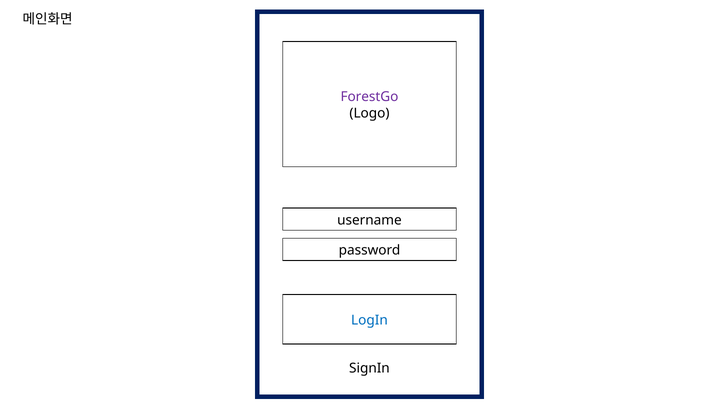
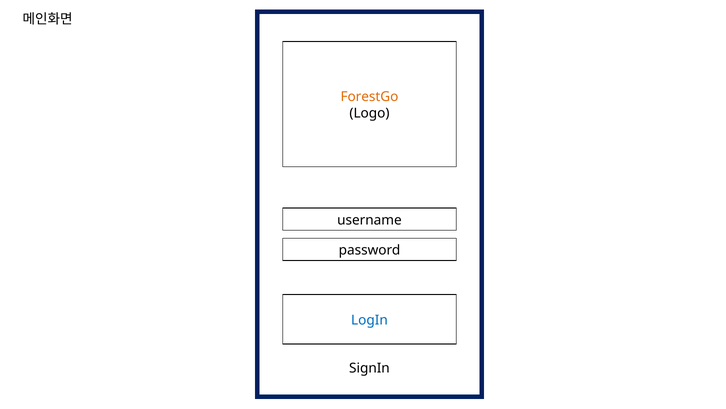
ForestGo colour: purple -> orange
